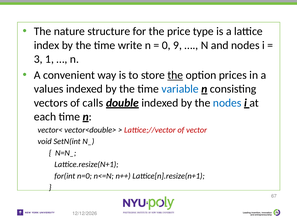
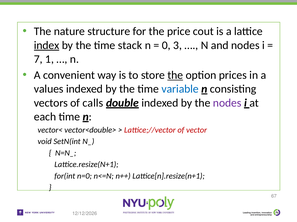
type: type -> cout
index underline: none -> present
write: write -> stack
9: 9 -> 3
3: 3 -> 7
nodes at (227, 103) colour: blue -> purple
